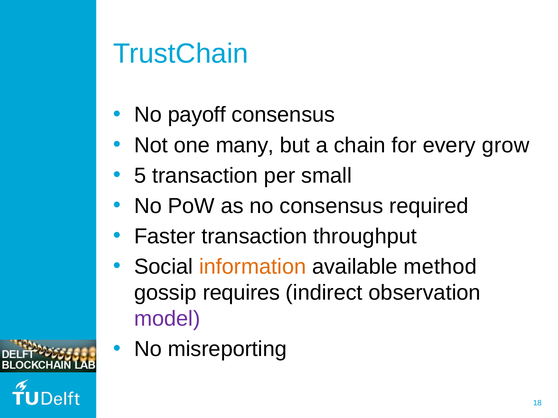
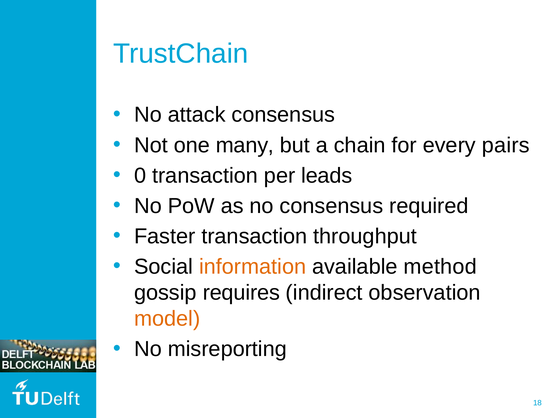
payoff: payoff -> attack
grow: grow -> pairs
5: 5 -> 0
small: small -> leads
model colour: purple -> orange
